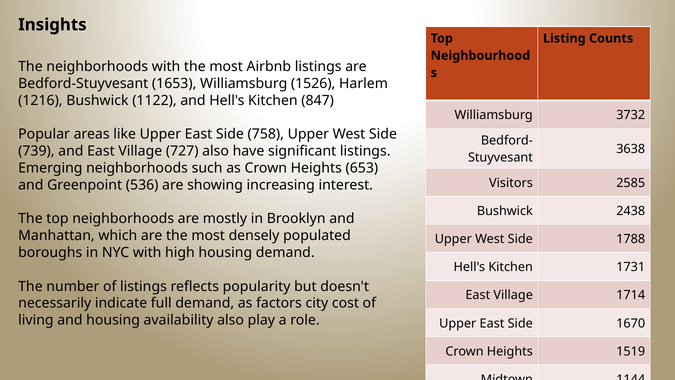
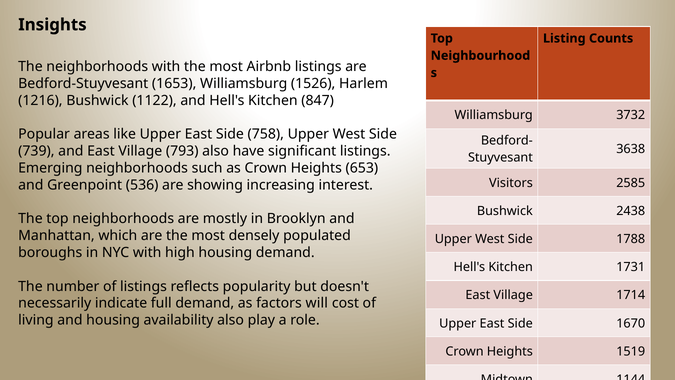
727: 727 -> 793
city: city -> will
